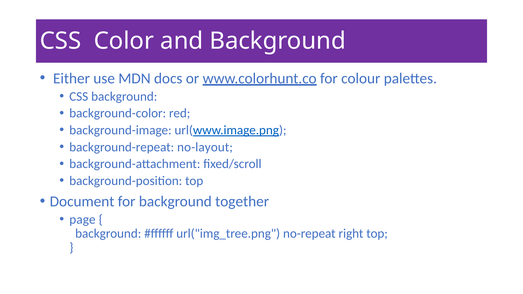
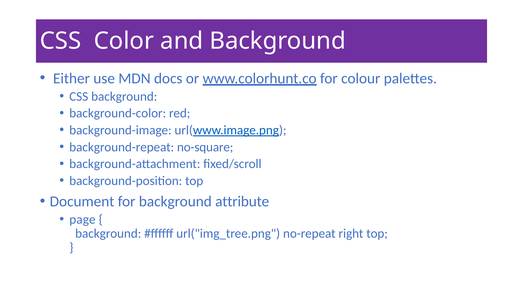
no-layout: no-layout -> no-square
together: together -> attribute
